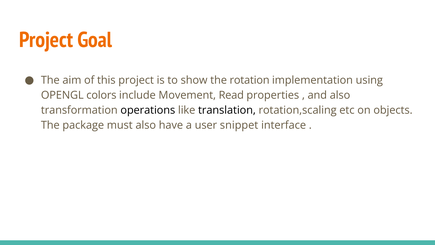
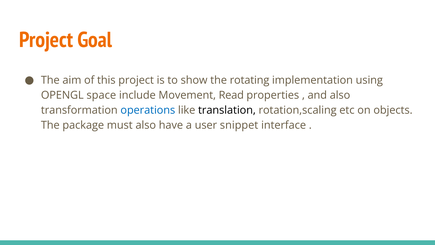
rotation: rotation -> rotating
colors: colors -> space
operations colour: black -> blue
